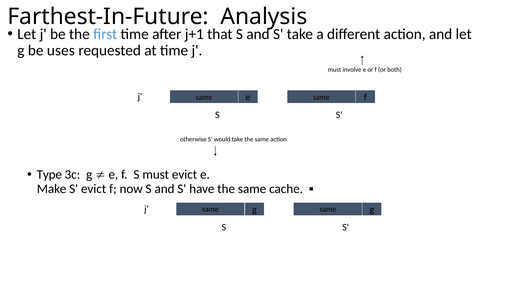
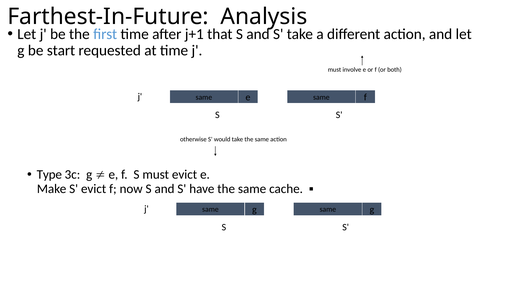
uses: uses -> start
